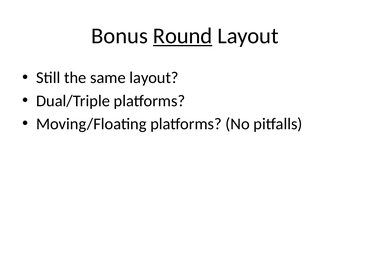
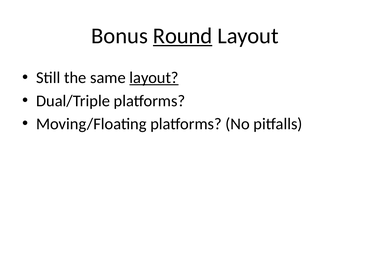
layout at (154, 78) underline: none -> present
